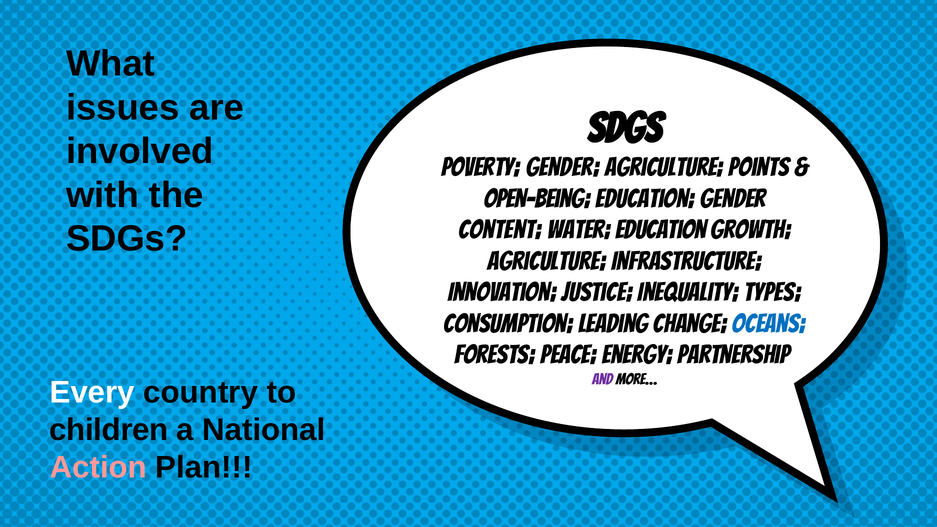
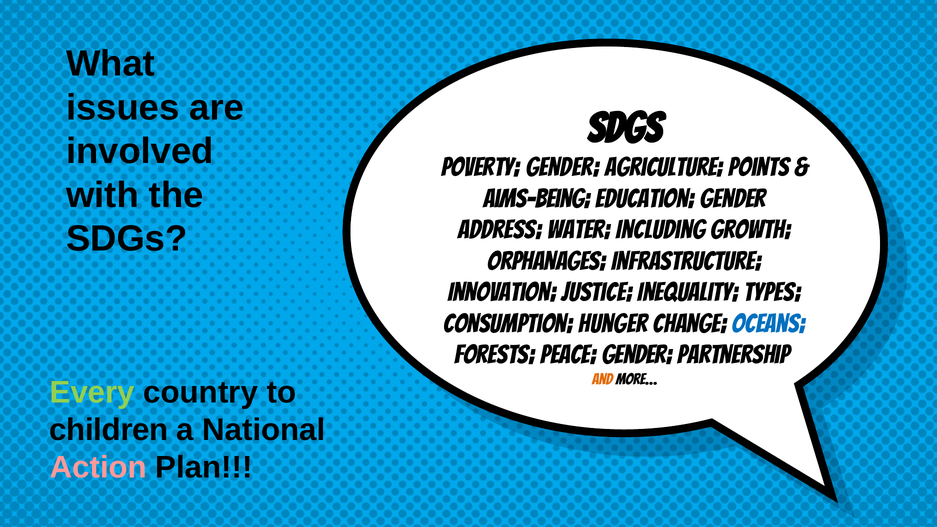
Open-Being: Open-Being -> Aims-Being
Content: Content -> Address
Water Education: Education -> Including
Agriculture at (547, 261): Agriculture -> Orphanages
Leading: Leading -> Hunger
Peace Energy: Energy -> Gender
and colour: purple -> orange
Every colour: white -> light green
